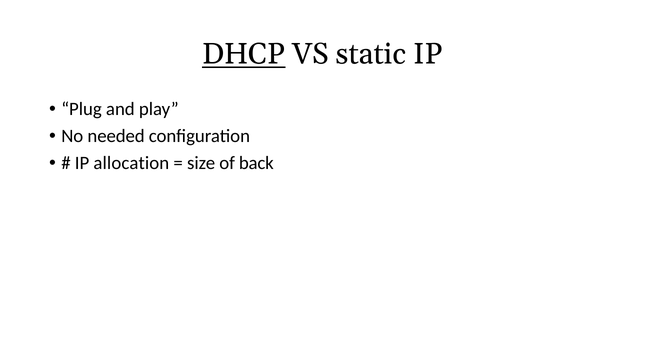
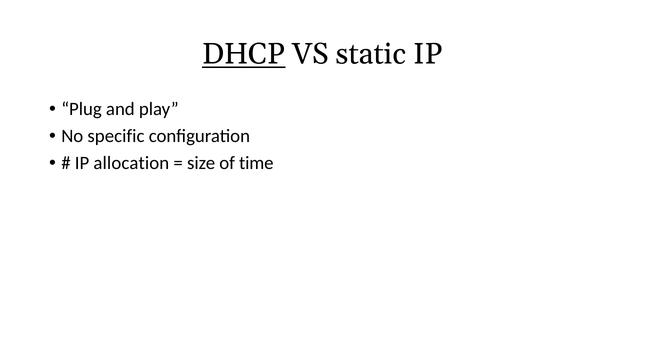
needed: needed -> specific
back: back -> time
